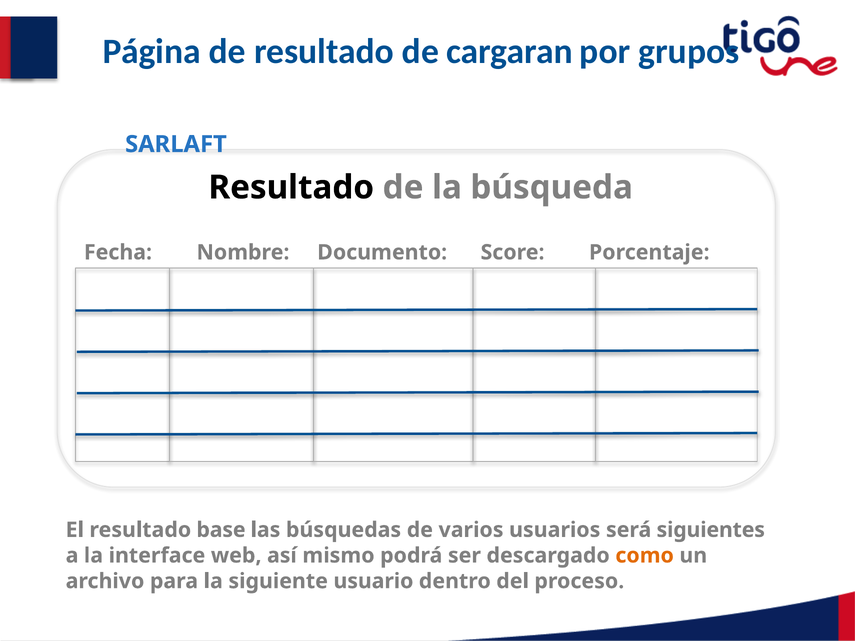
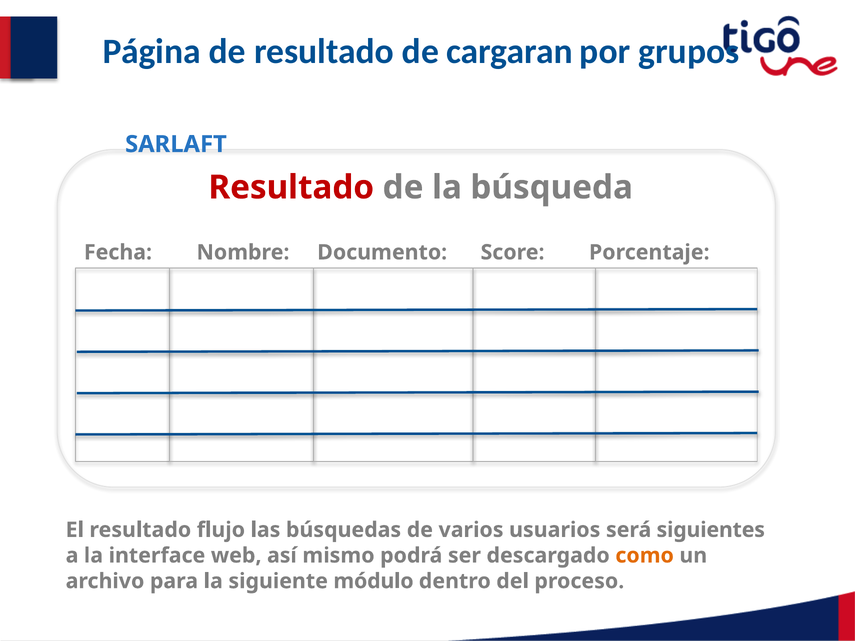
Resultado at (291, 187) colour: black -> red
base: base -> flujo
usuario: usuario -> módulo
